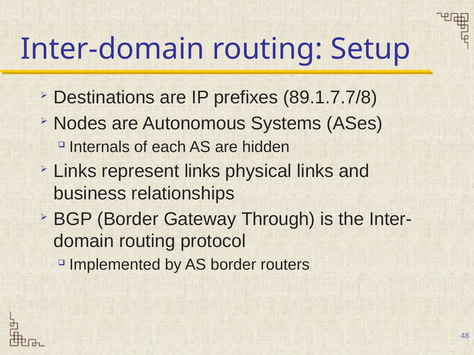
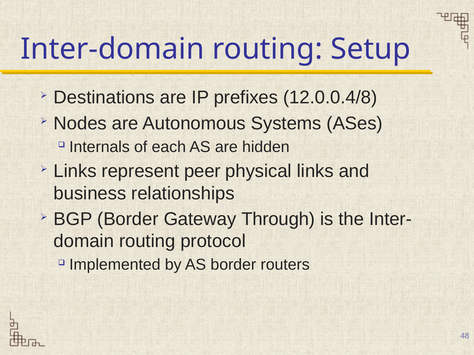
89.1.7.7/8: 89.1.7.7/8 -> 12.0.0.4/8
represent links: links -> peer
